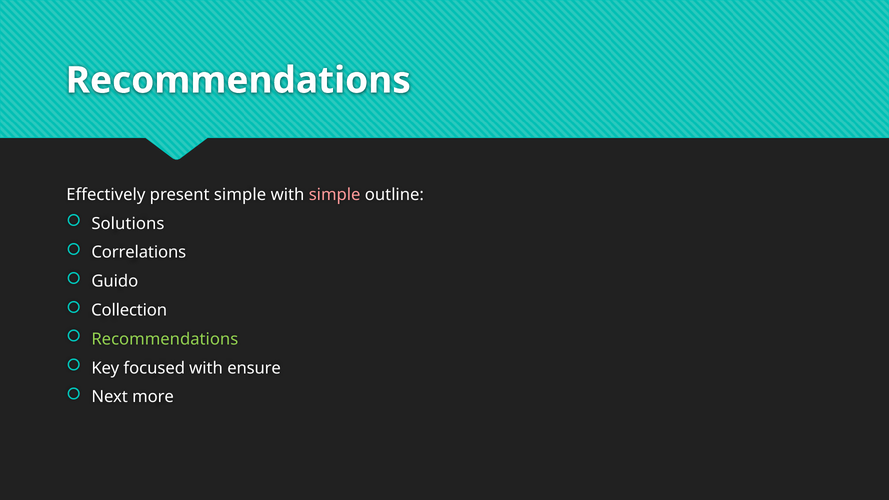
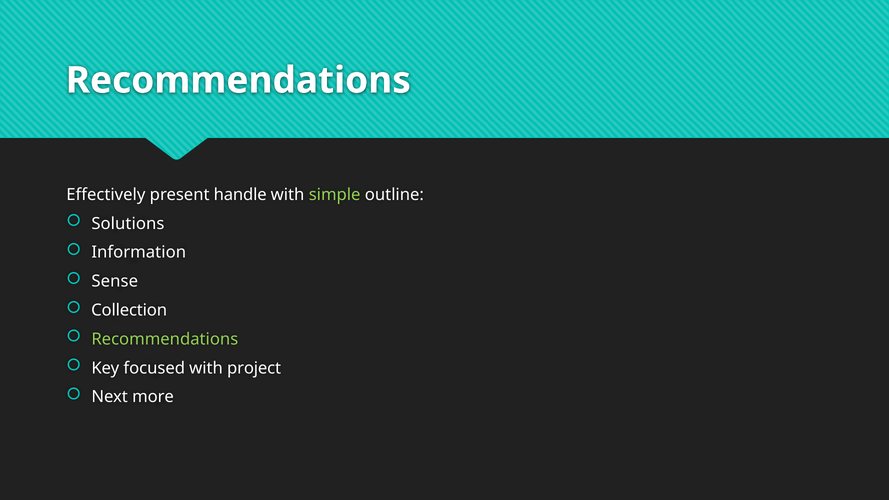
present simple: simple -> handle
simple at (335, 195) colour: pink -> light green
Correlations: Correlations -> Information
Guido: Guido -> Sense
ensure: ensure -> project
